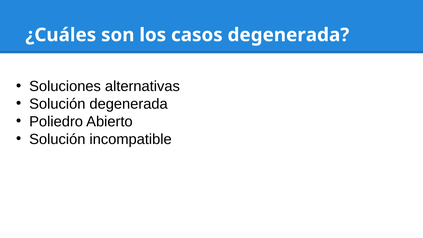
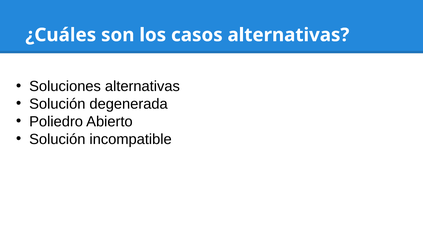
casos degenerada: degenerada -> alternativas
